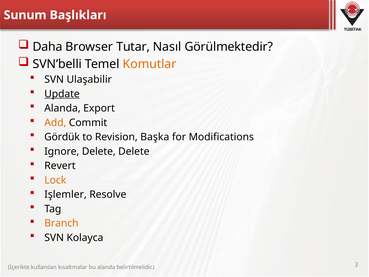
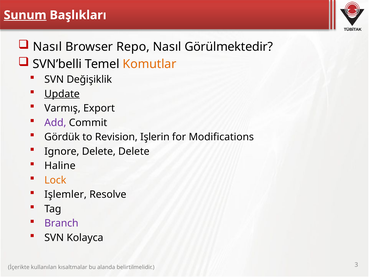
Sunum underline: none -> present
Daha at (48, 47): Daha -> Nasıl
Tutar: Tutar -> Repo
Ulaşabilir: Ulaşabilir -> Değişiklik
Alanda at (62, 108): Alanda -> Varmış
Add colour: orange -> purple
Başka: Başka -> Işlerin
Revert: Revert -> Haline
Branch colour: orange -> purple
